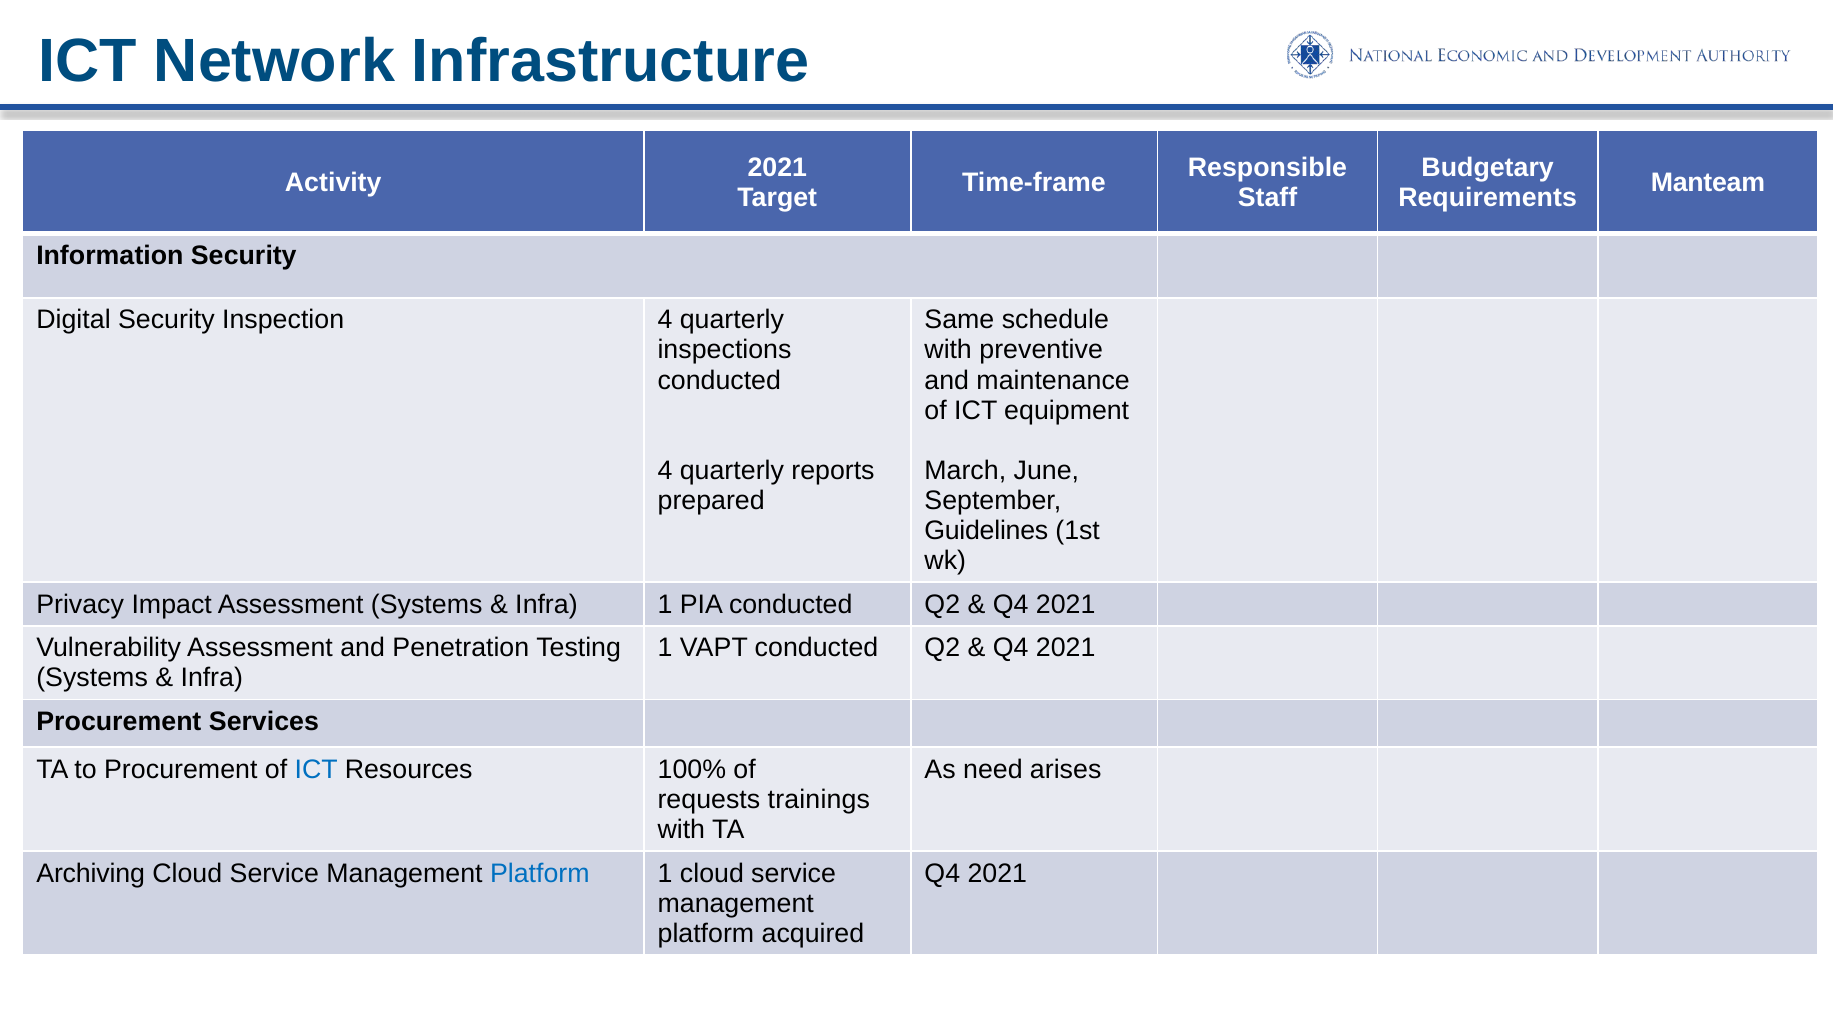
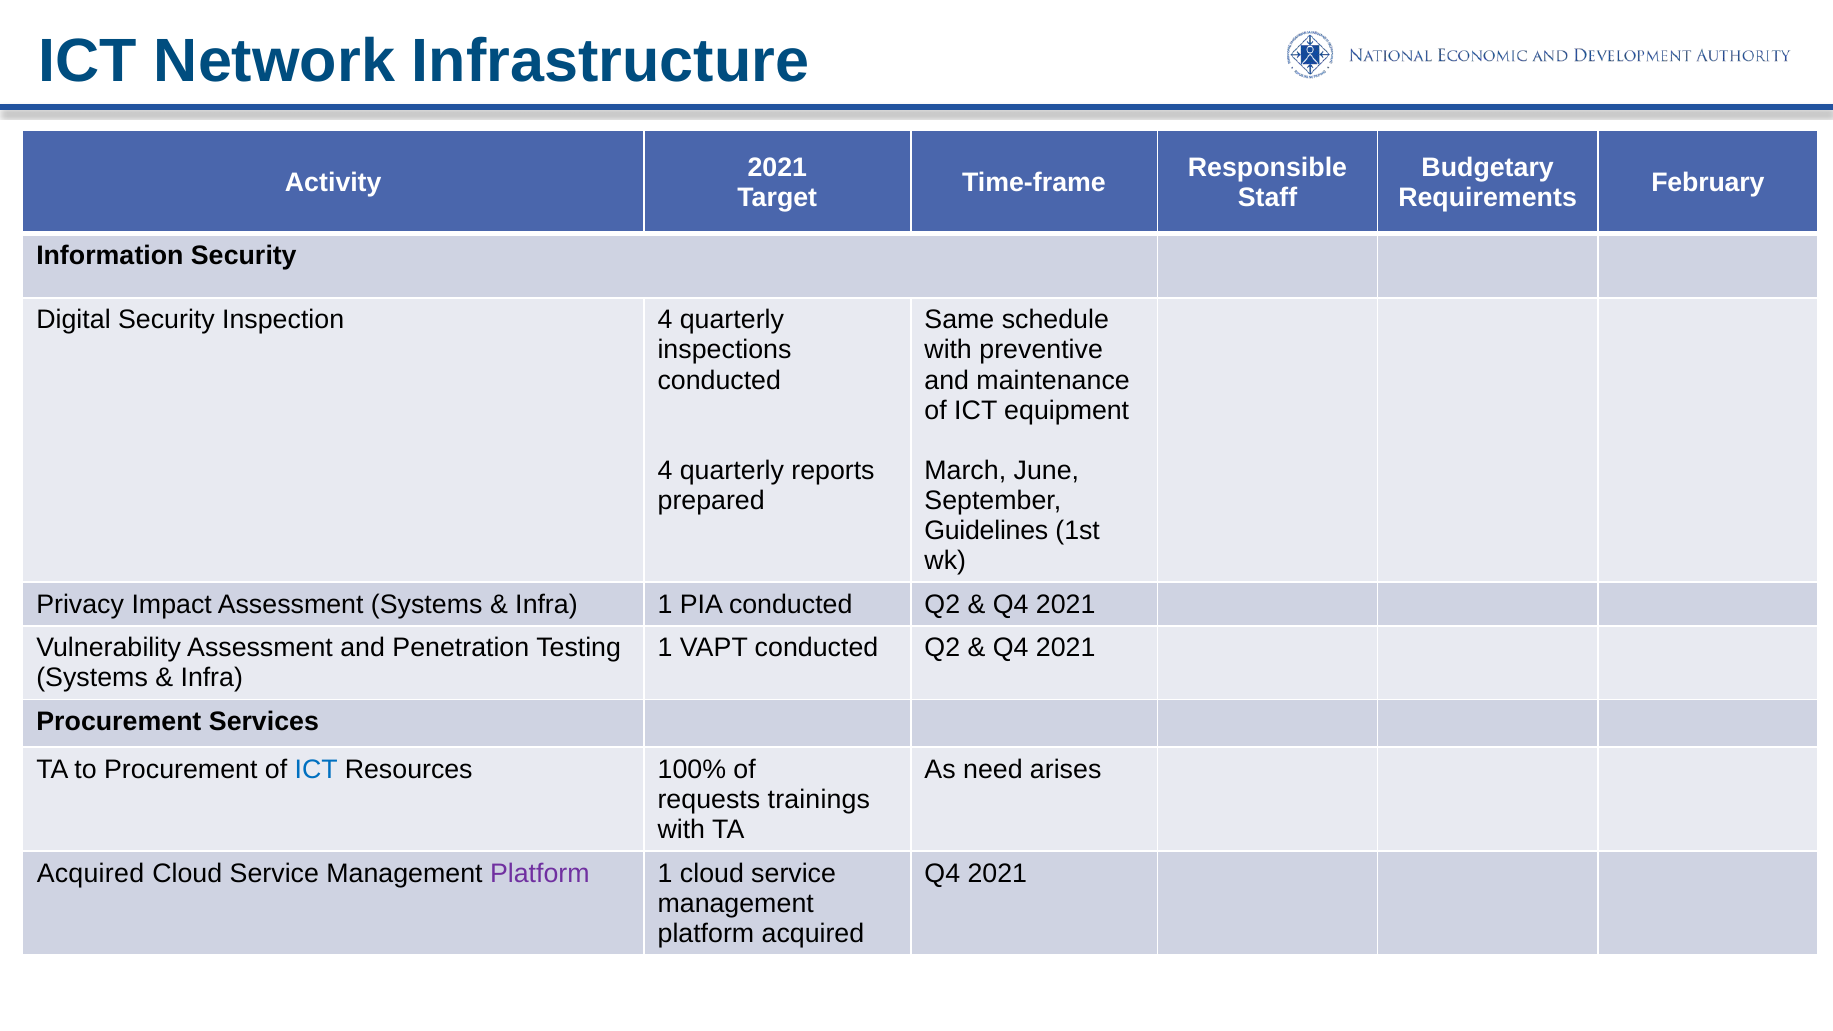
Manteam: Manteam -> February
Archiving at (91, 873): Archiving -> Acquired
Platform at (540, 873) colour: blue -> purple
